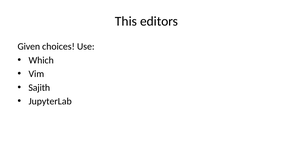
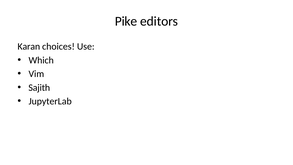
This: This -> Pike
Given: Given -> Karan
